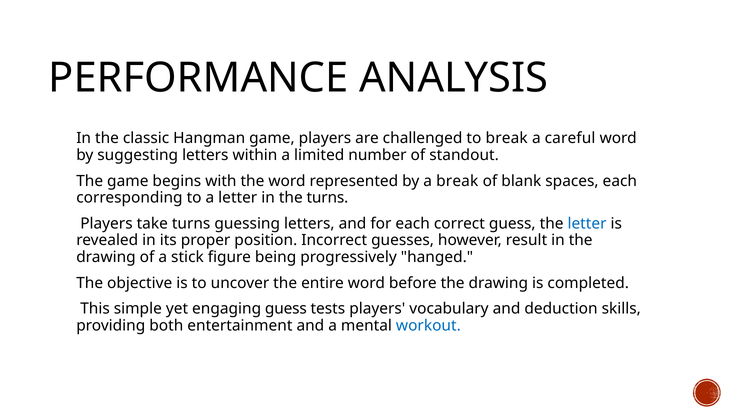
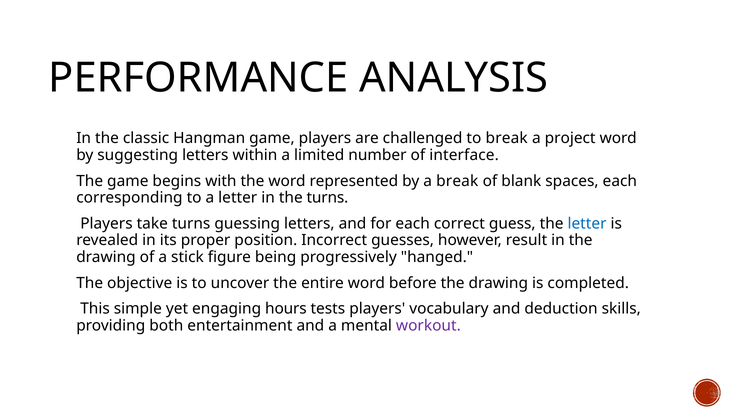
careful: careful -> project
standout: standout -> interface
engaging guess: guess -> hours
workout colour: blue -> purple
